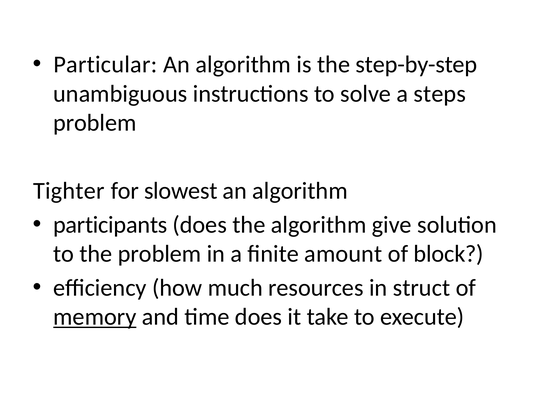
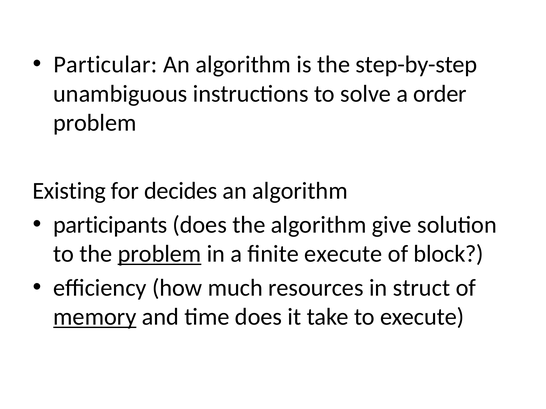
steps: steps -> order
Tighter: Tighter -> Existing
slowest: slowest -> decides
problem at (160, 254) underline: none -> present
finite amount: amount -> execute
